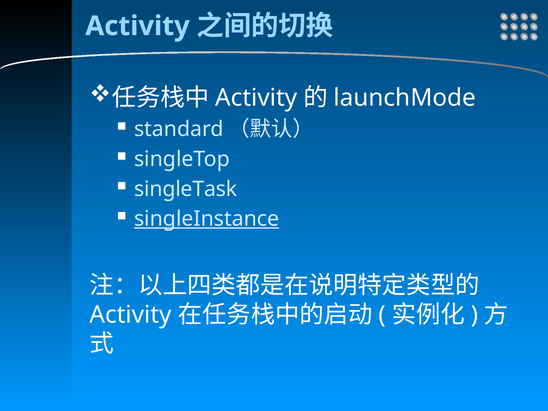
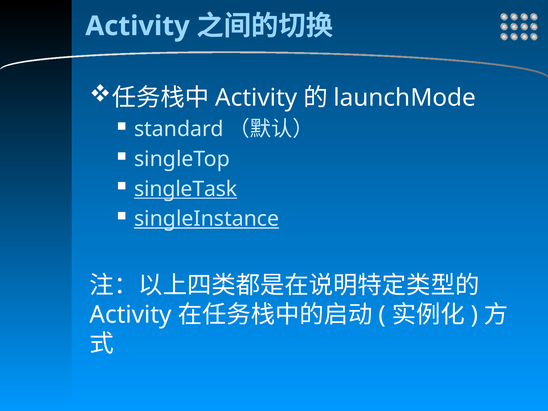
singleTask underline: none -> present
